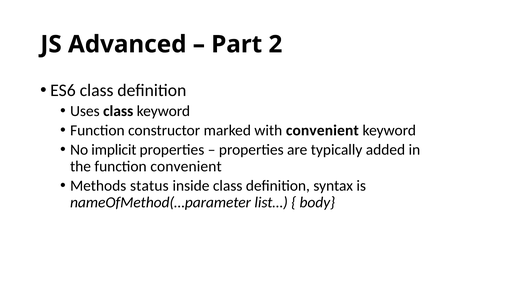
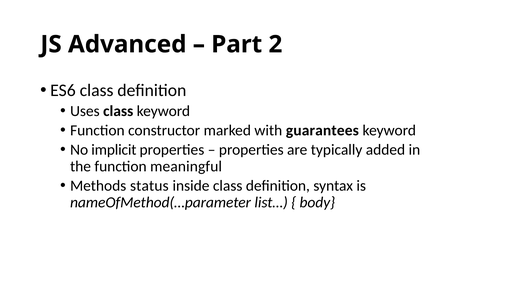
with convenient: convenient -> guarantees
function convenient: convenient -> meaningful
